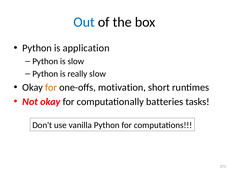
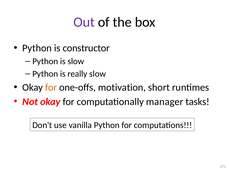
Out colour: blue -> purple
application: application -> constructor
batteries: batteries -> manager
